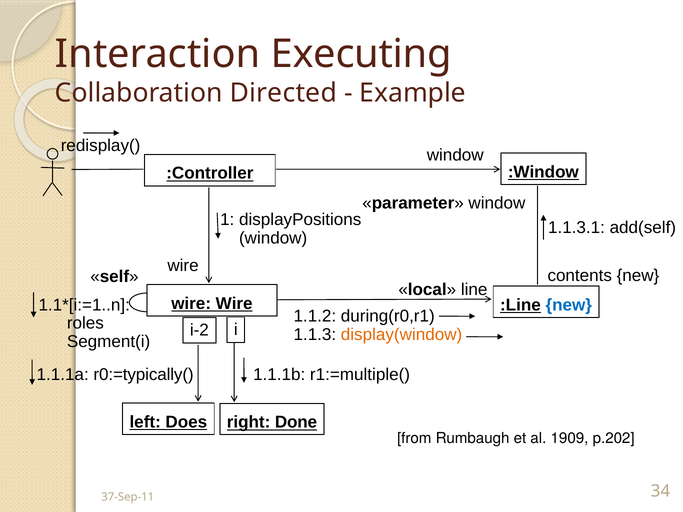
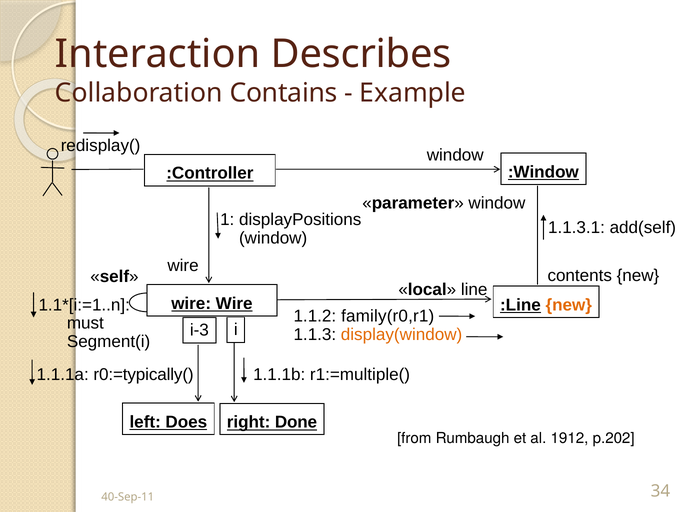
Executing: Executing -> Describes
Directed: Directed -> Contains
new at (569, 305) colour: blue -> orange
during(r0,r1: during(r0,r1 -> family(r0,r1
roles: roles -> must
i-2: i-2 -> i-3
1909: 1909 -> 1912
37-Sep-11: 37-Sep-11 -> 40-Sep-11
